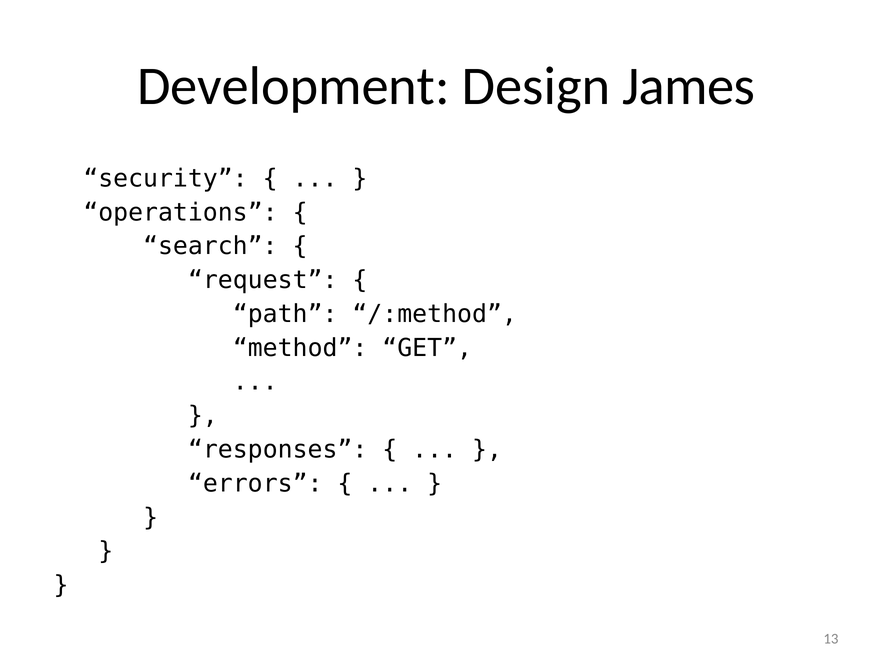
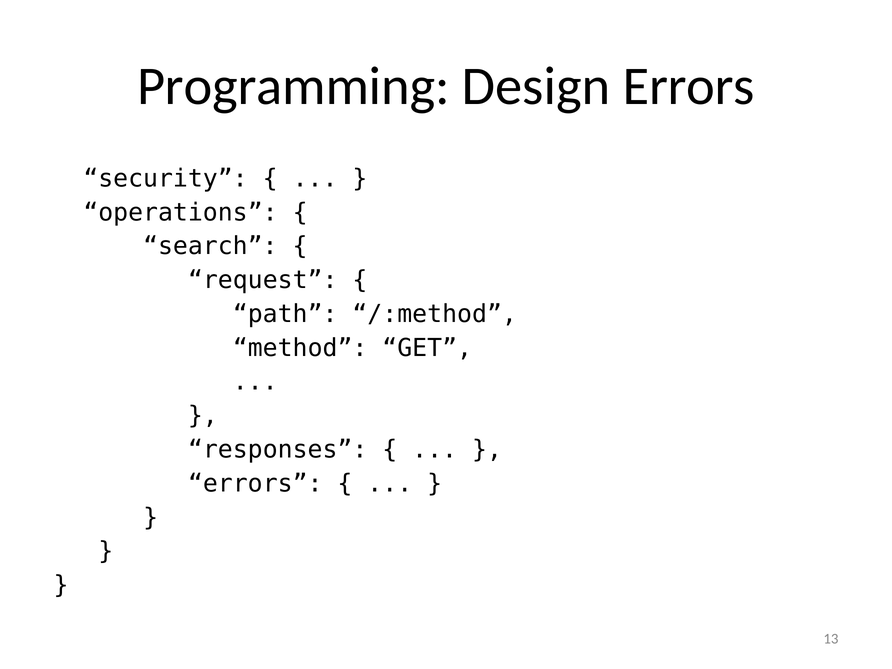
Development: Development -> Programming
Design James: James -> Errors
